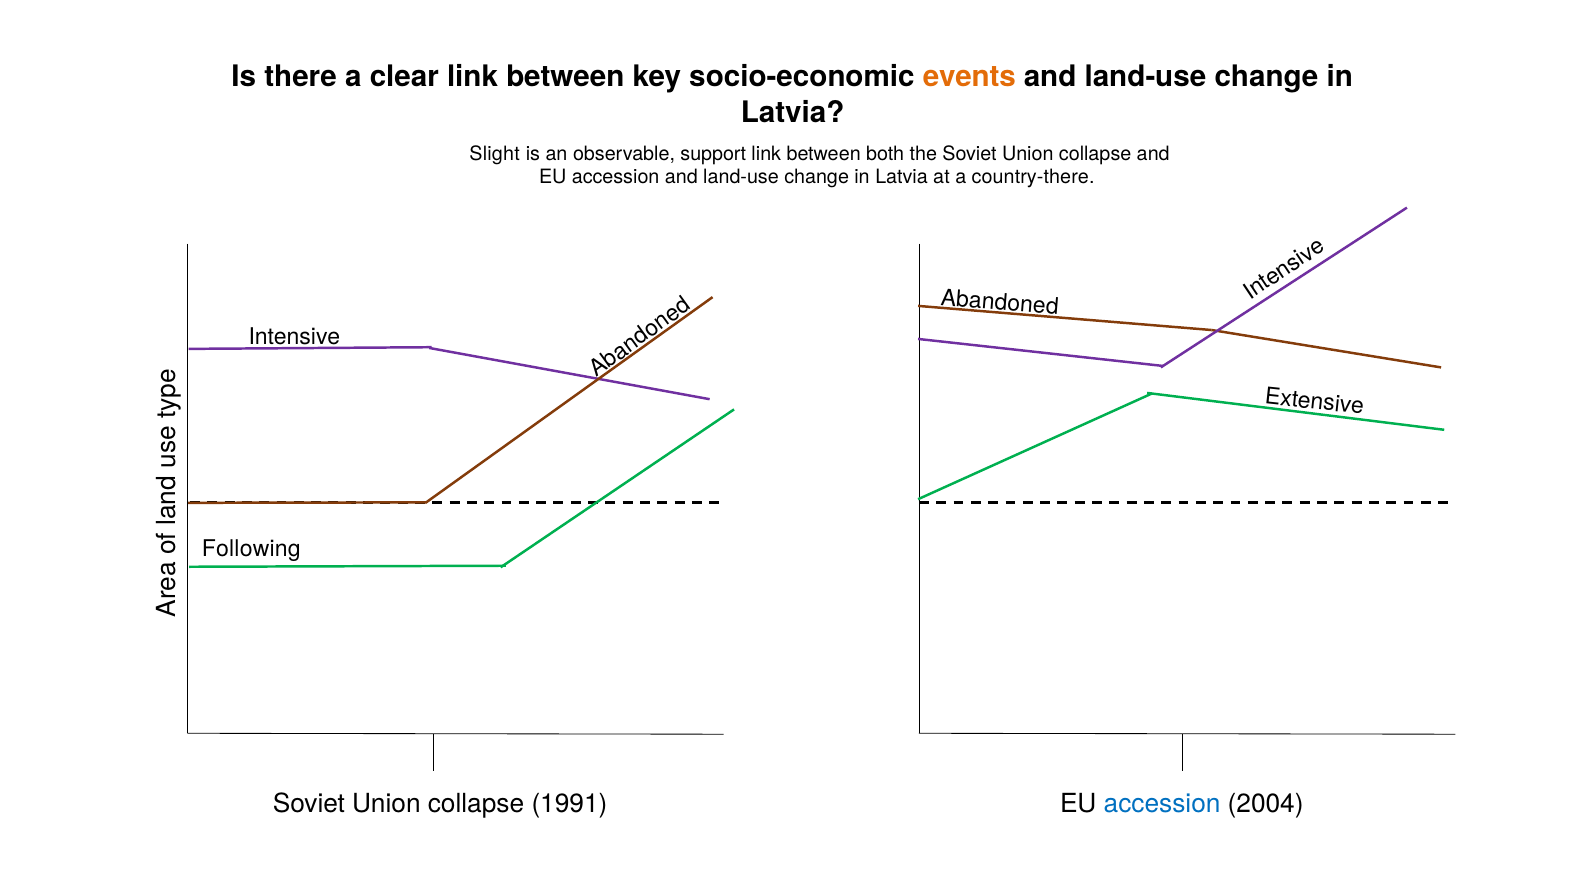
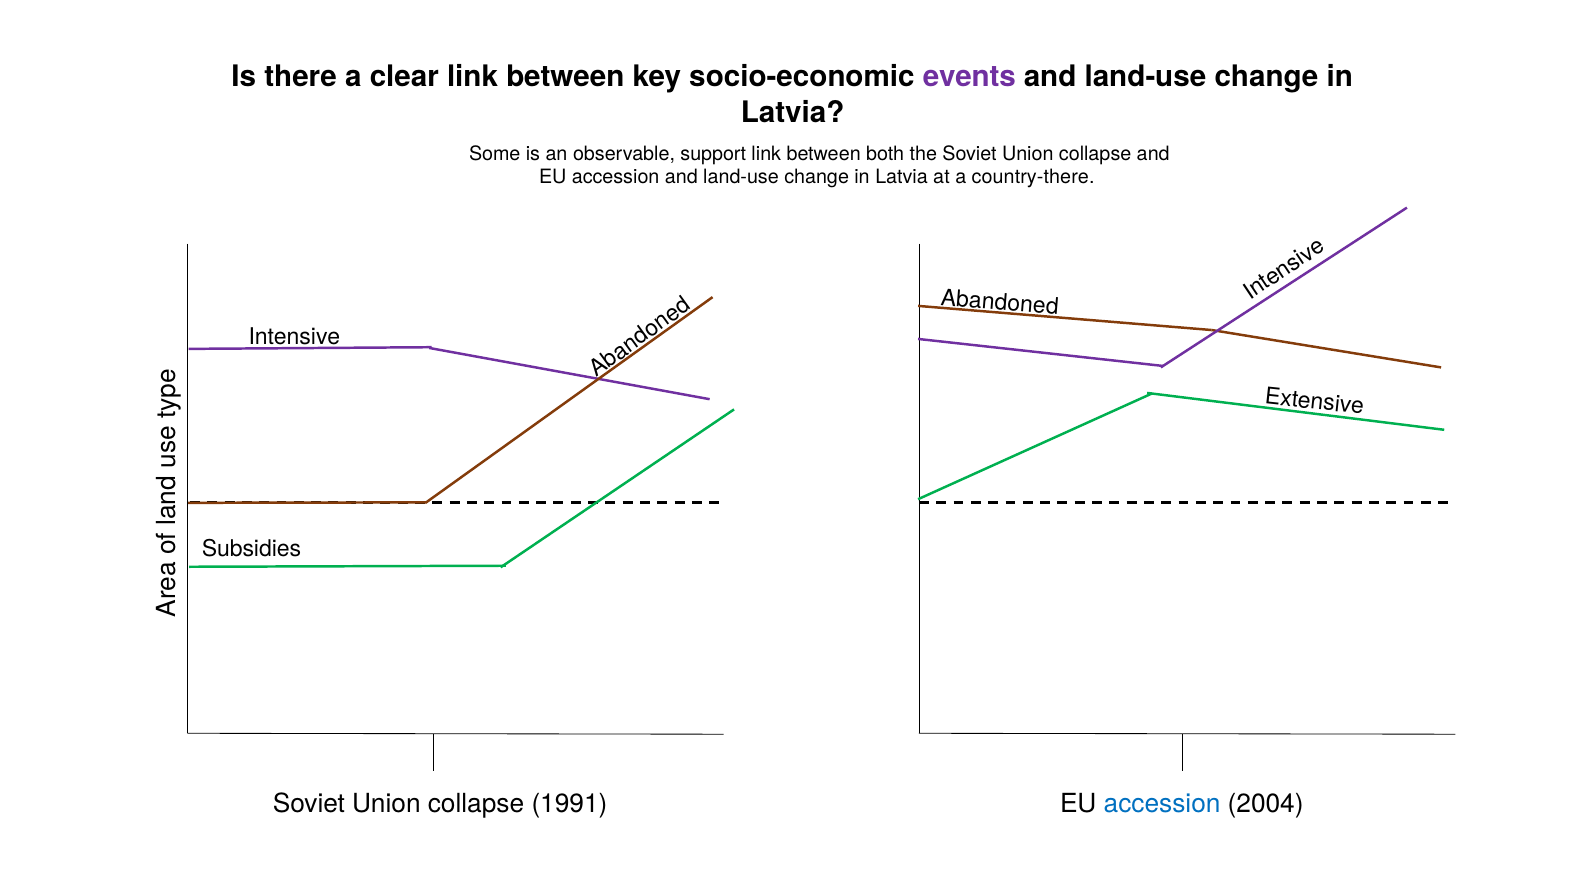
events colour: orange -> purple
Slight: Slight -> Some
Following: Following -> Subsidies
